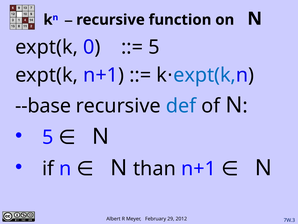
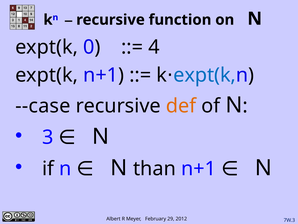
5 at (154, 47): 5 -> 4
--base: --base -> --case
def colour: blue -> orange
5 at (48, 137): 5 -> 3
